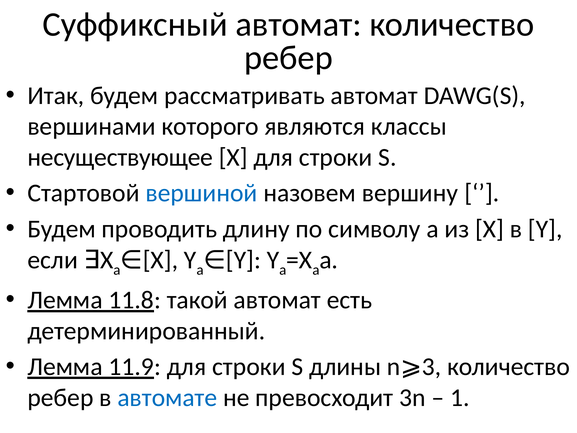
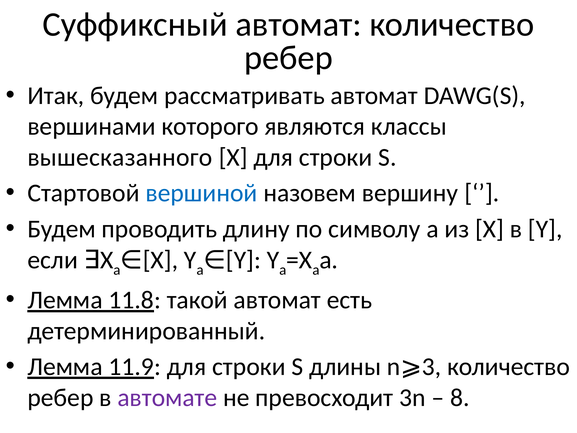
несуществующее: несуществующее -> вышесказанного
автомате colour: blue -> purple
1: 1 -> 8
